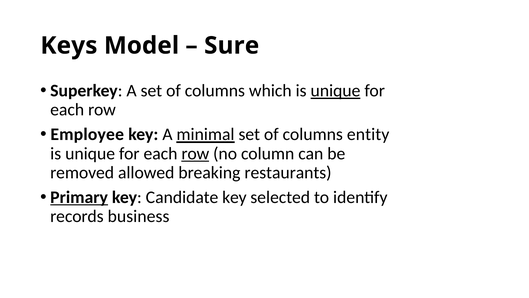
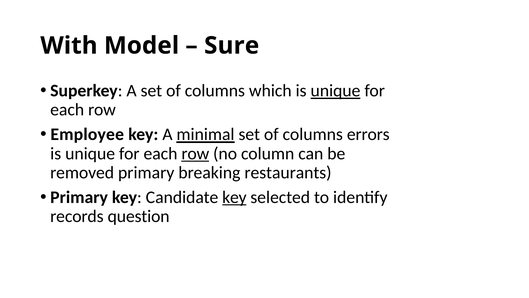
Keys: Keys -> With
entity: entity -> errors
removed allowed: allowed -> primary
Primary at (79, 197) underline: present -> none
key at (234, 197) underline: none -> present
business: business -> question
